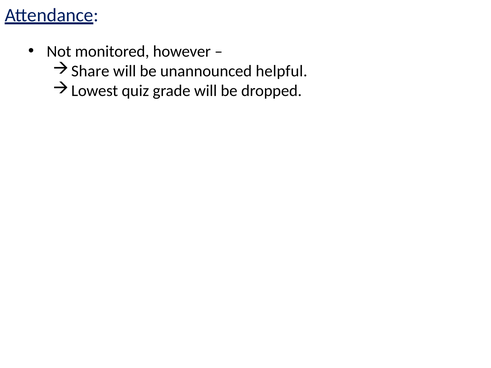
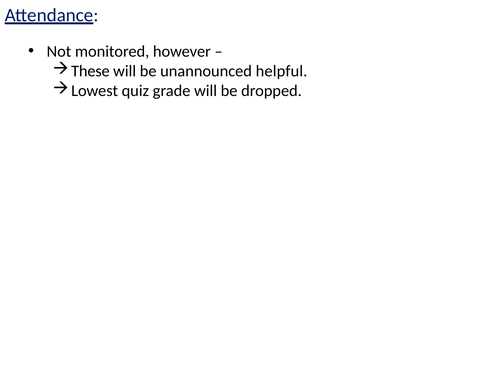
Share: Share -> These
